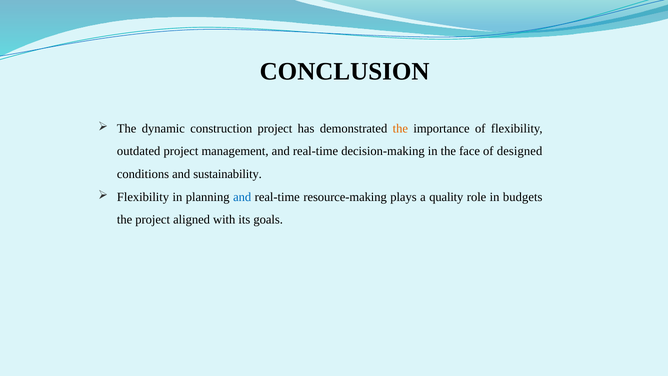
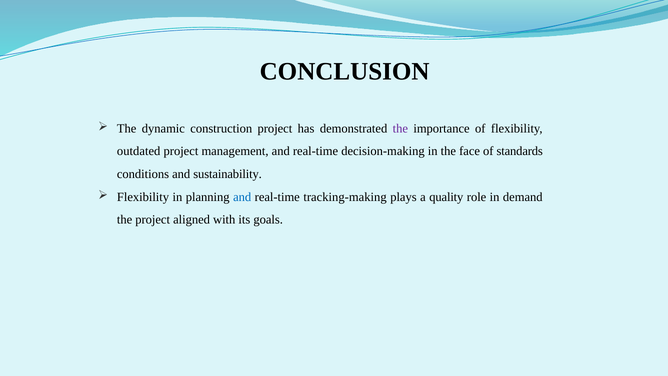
the at (400, 129) colour: orange -> purple
designed: designed -> standards
resource-making: resource-making -> tracking-making
budgets: budgets -> demand
